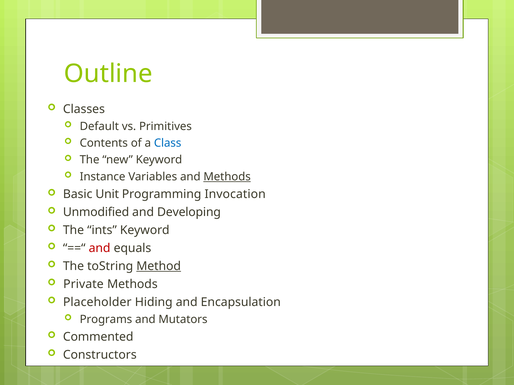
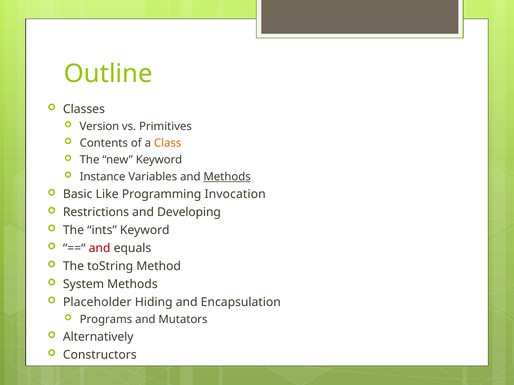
Default: Default -> Version
Class colour: blue -> orange
Unit: Unit -> Like
Unmodified: Unmodified -> Restrictions
Method underline: present -> none
Private: Private -> System
Commented: Commented -> Alternatively
